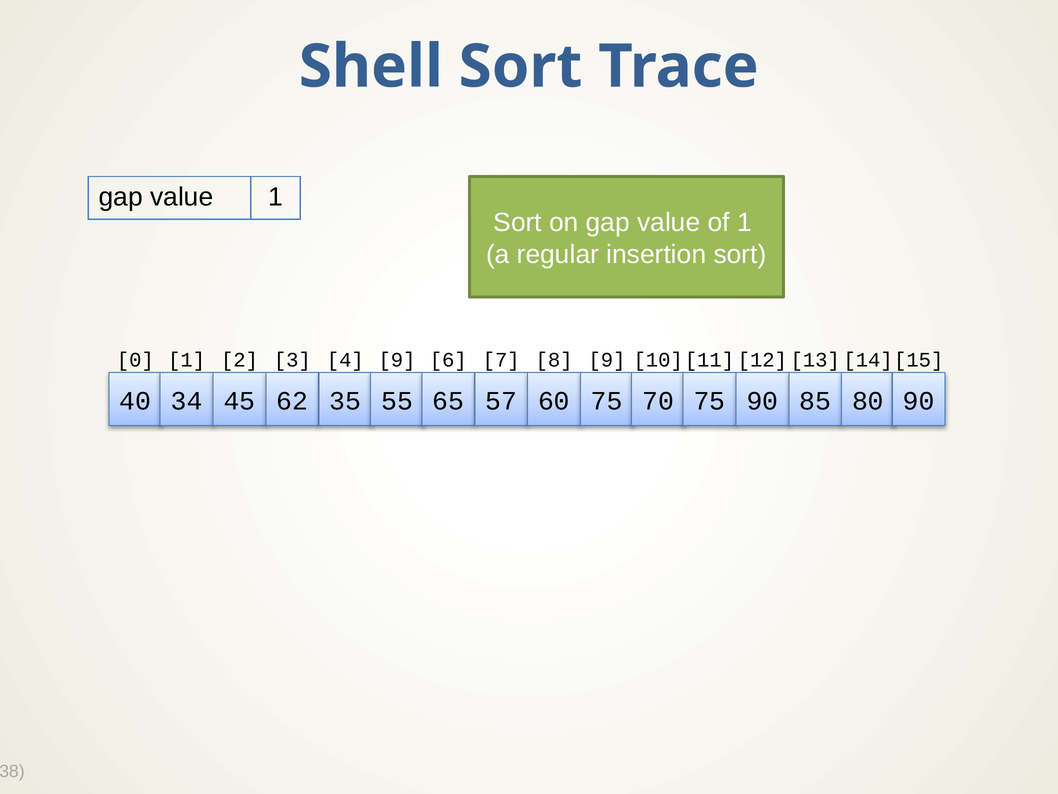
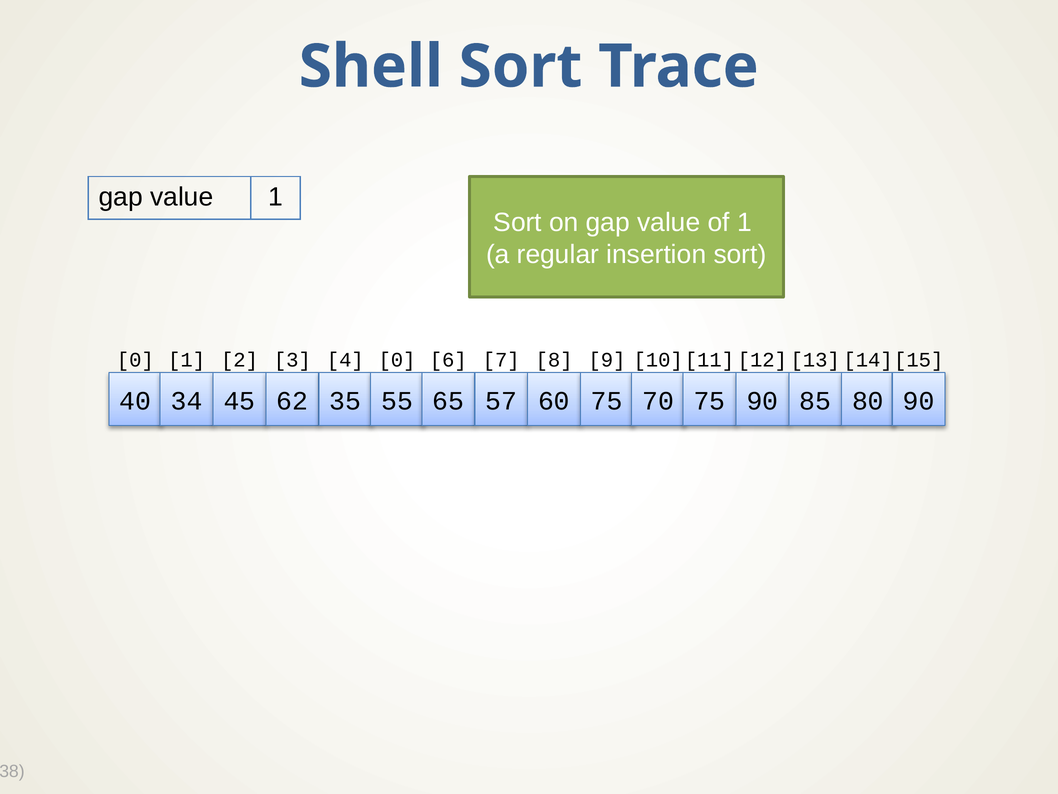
9 at (397, 360): 9 -> 0
